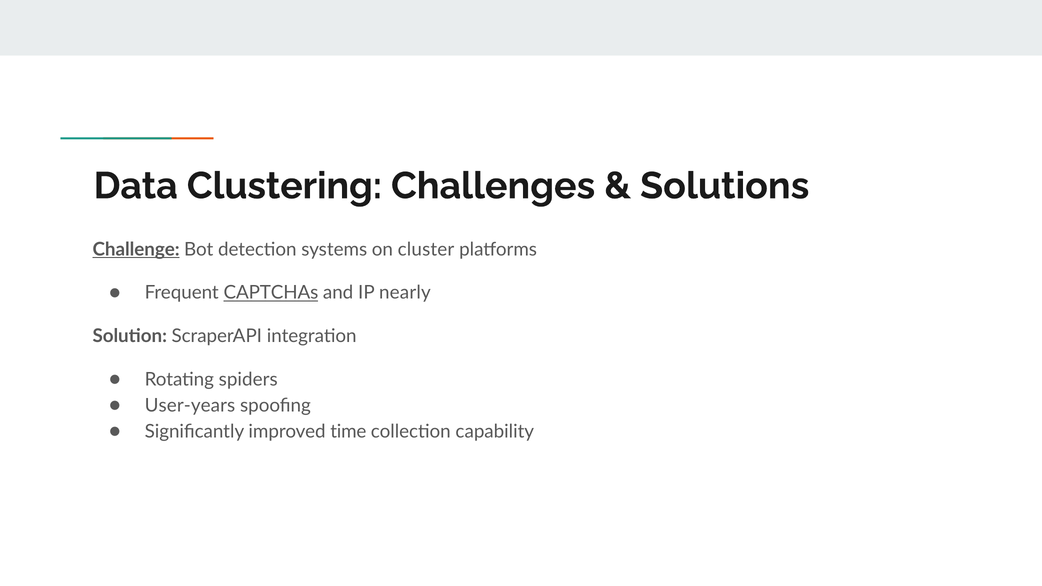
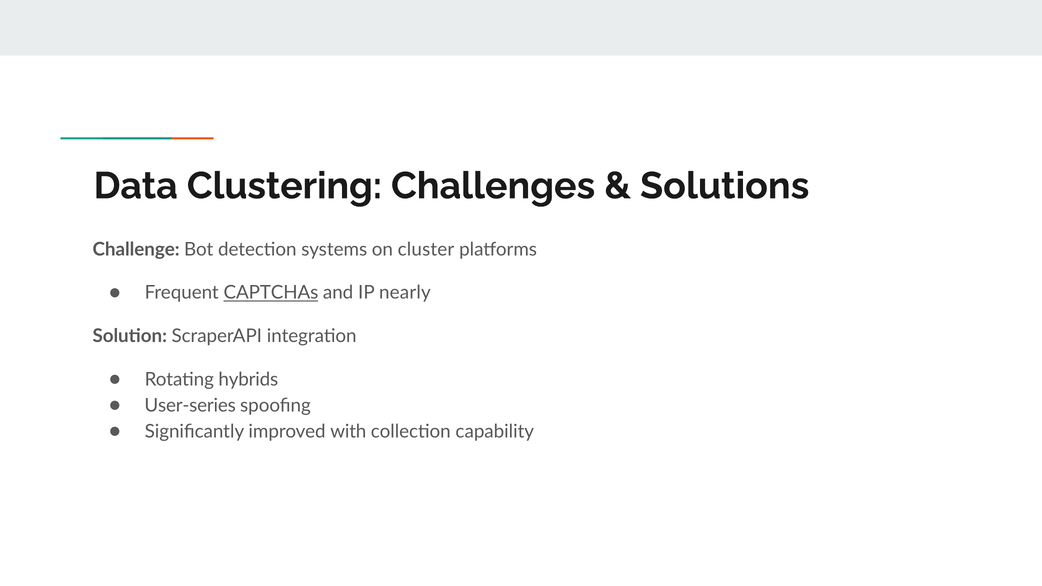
Challenge underline: present -> none
spiders: spiders -> hybrids
User-years: User-years -> User-series
time: time -> with
